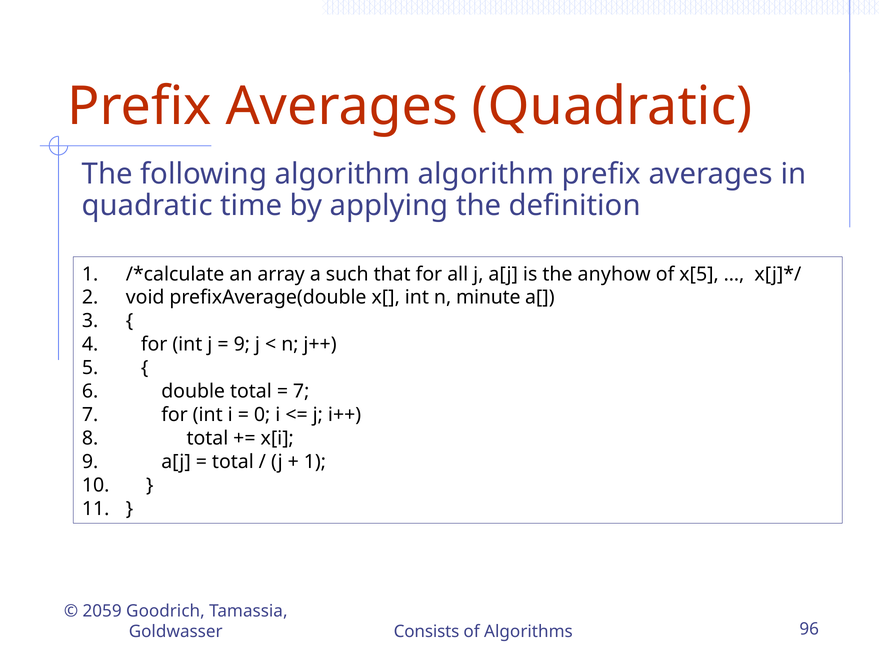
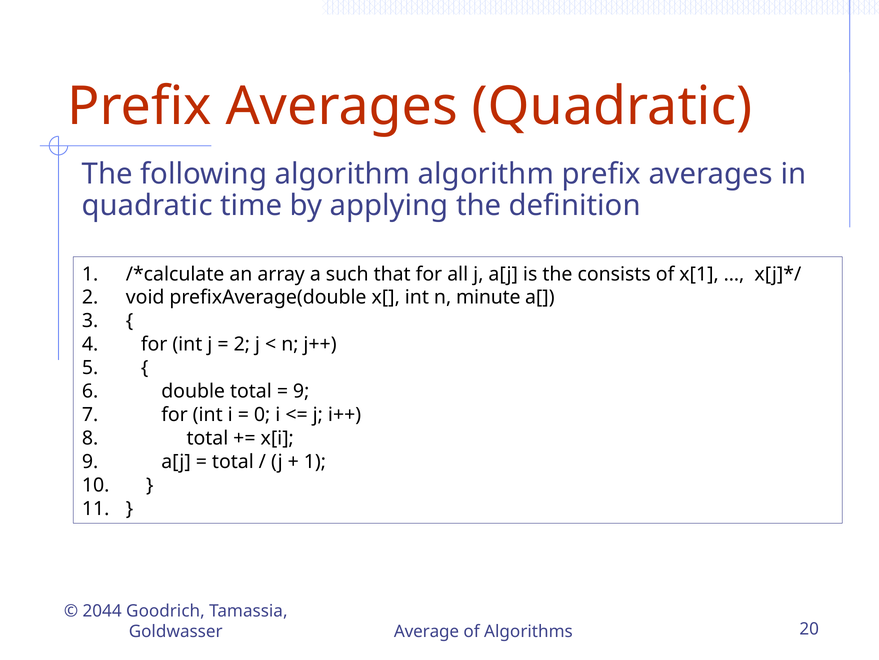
anyhow: anyhow -> consists
x[5: x[5 -> x[1
9 at (242, 344): 9 -> 2
7 at (301, 391): 7 -> 9
2059: 2059 -> 2044
Consists: Consists -> Average
96: 96 -> 20
